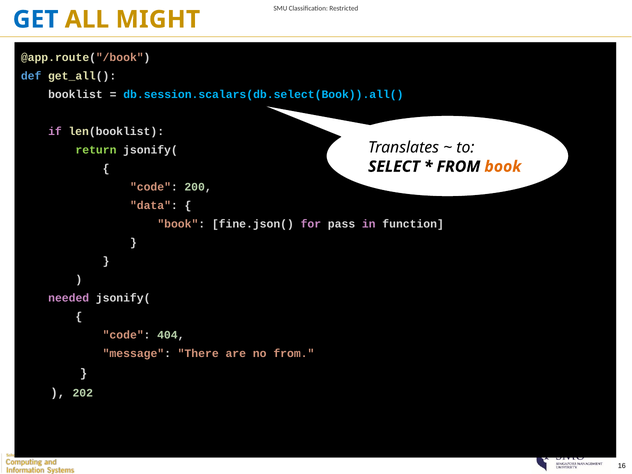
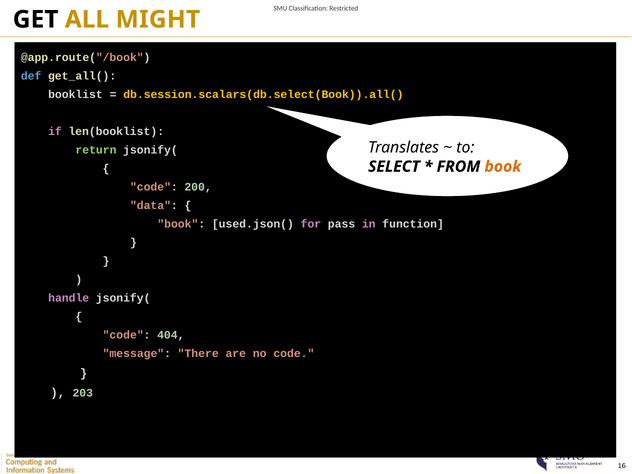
GET colour: blue -> black
db.session.scalars(db.select(Book)).all( colour: light blue -> yellow
fine.json(: fine.json( -> used.json(
needed: needed -> handle
no from: from -> code
202: 202 -> 203
